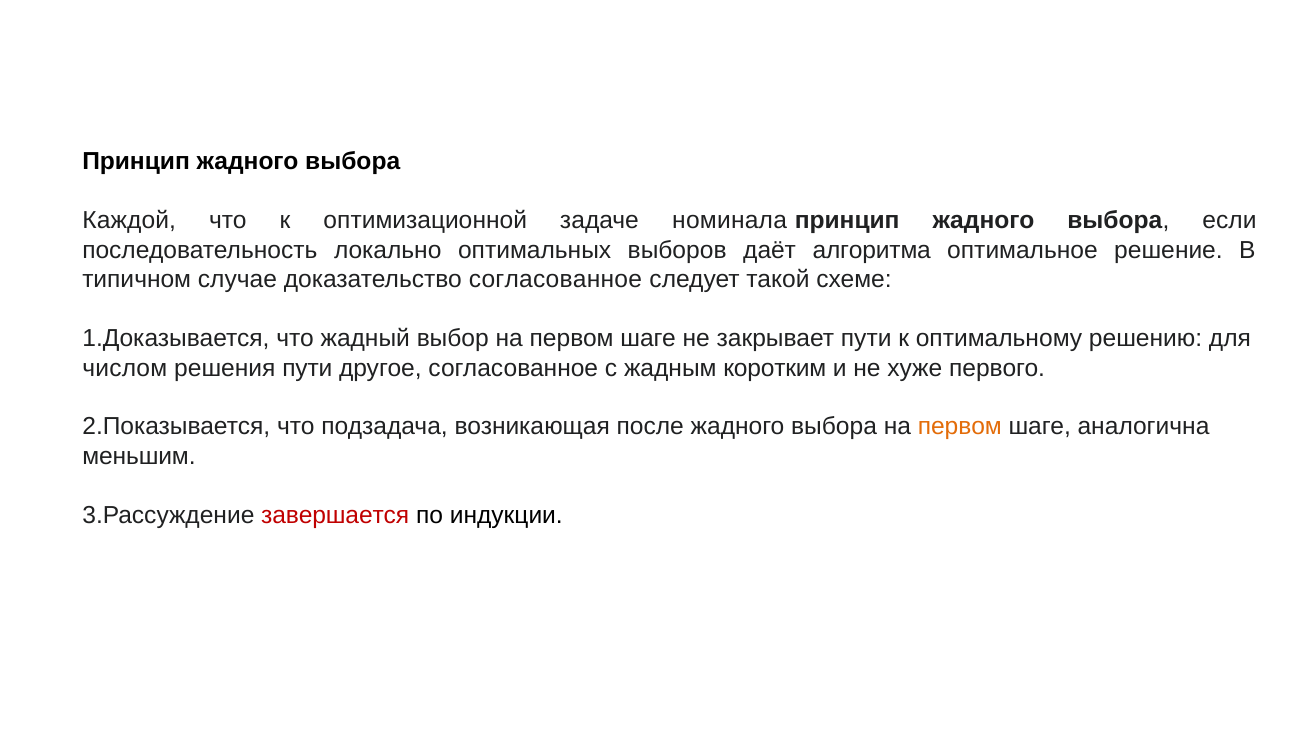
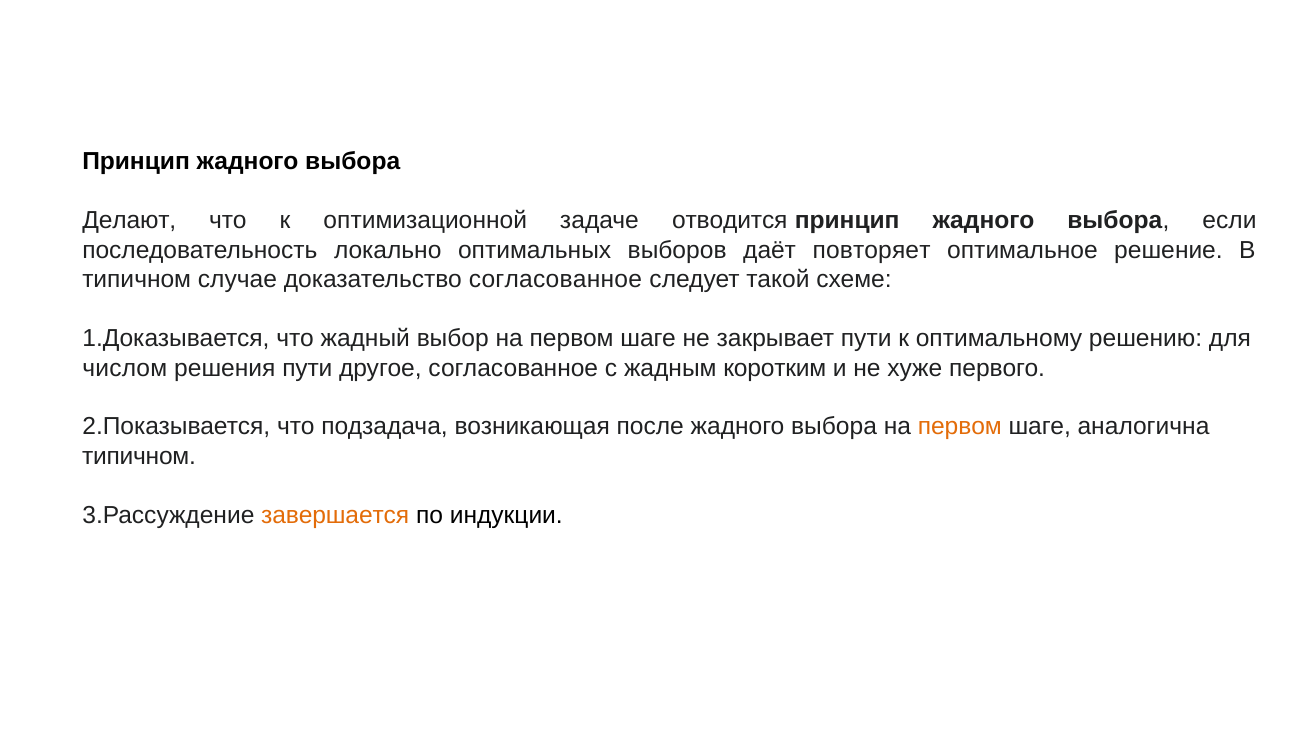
Каждой: Каждой -> Делают
номинала: номинала -> отводится
алгоритма: алгоритма -> повторяет
меньшим at (139, 457): меньшим -> типичном
завершается colour: red -> orange
